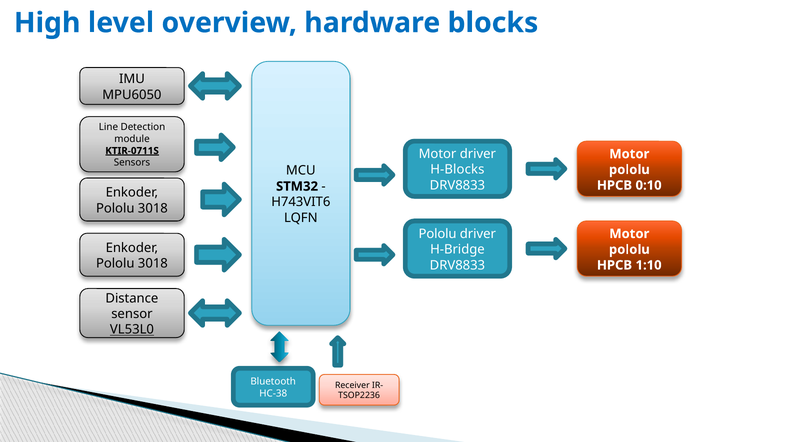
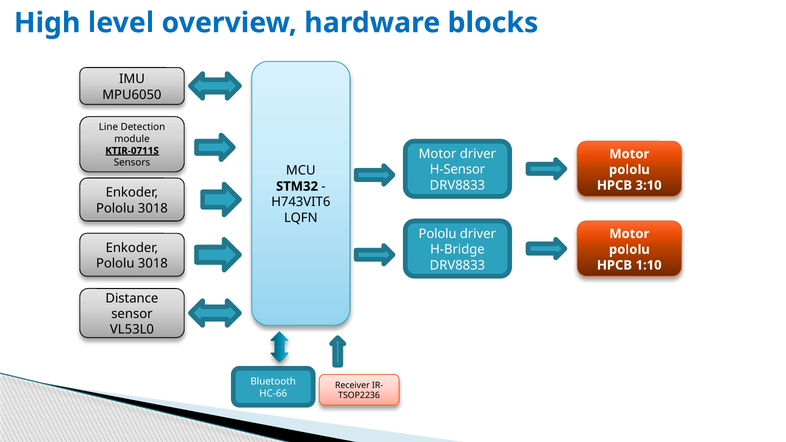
H-Blocks: H-Blocks -> H-Sensor
0:10: 0:10 -> 3:10
VL53L0 underline: present -> none
HC-38: HC-38 -> HC-66
